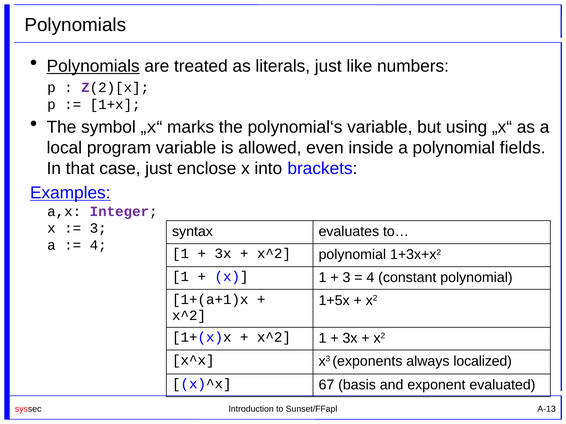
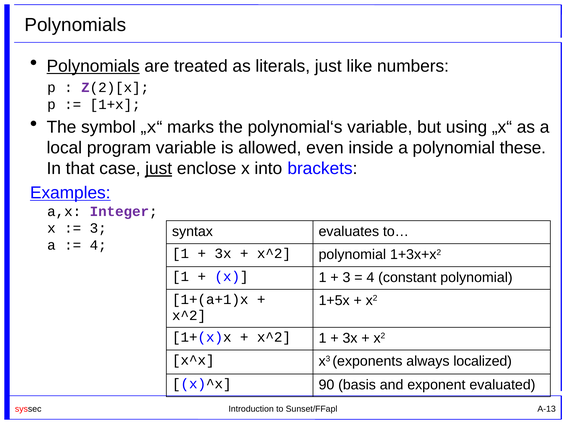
fields: fields -> these
just at (159, 169) underline: none -> present
67: 67 -> 90
